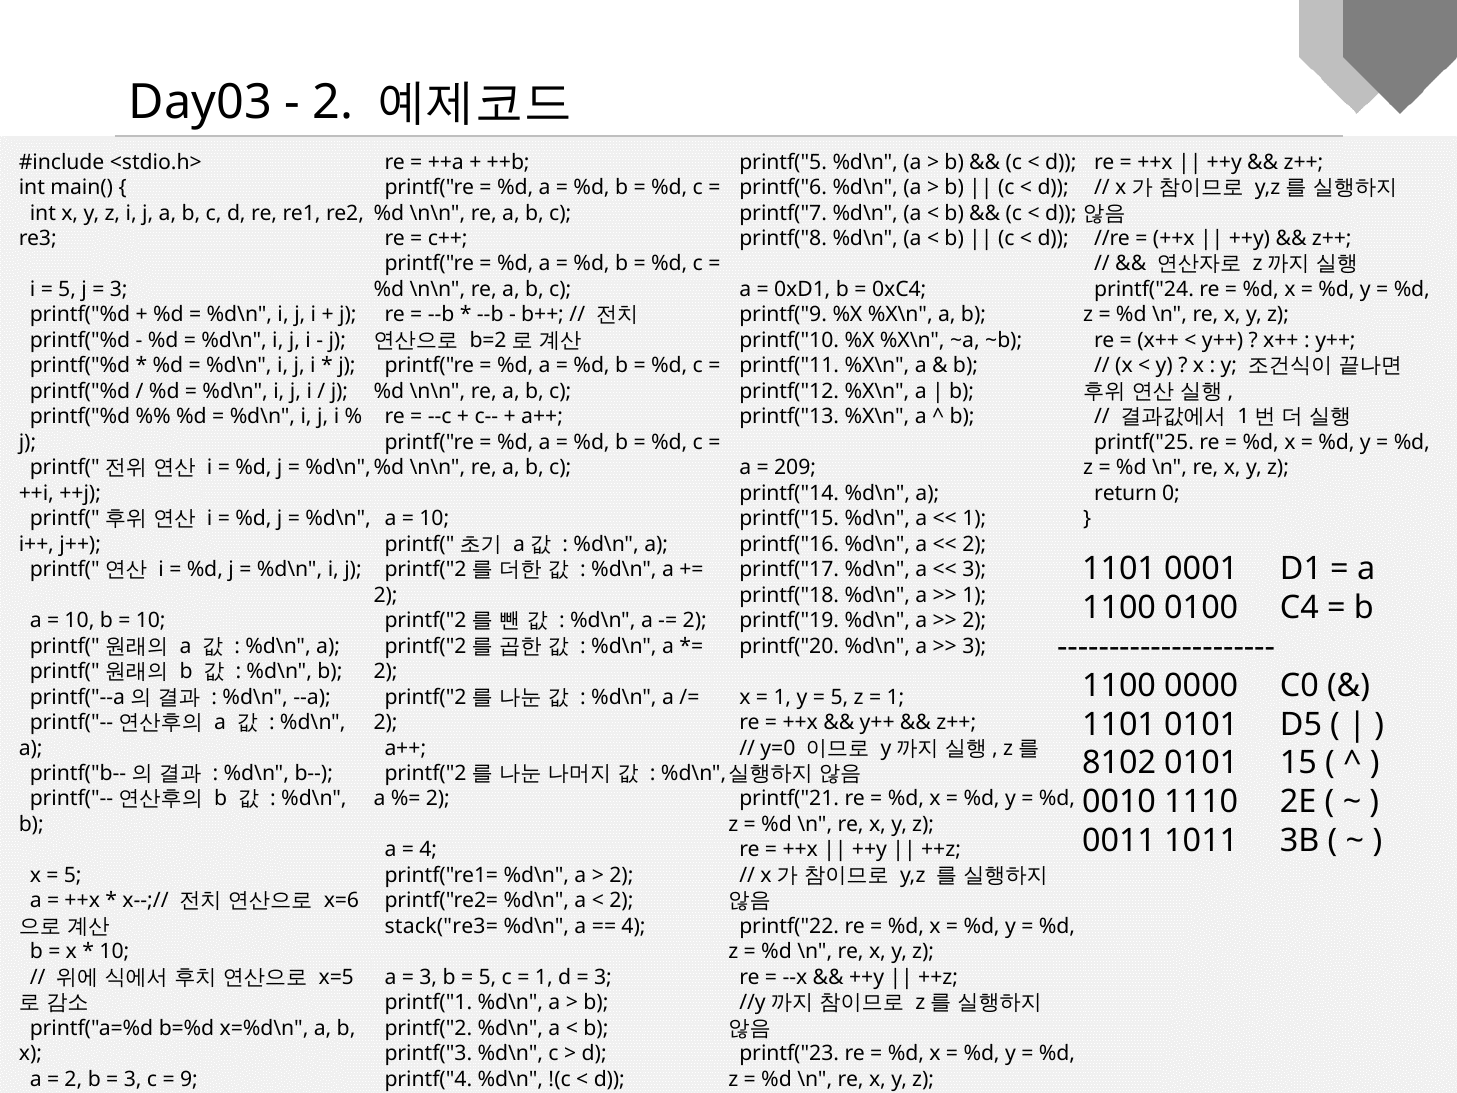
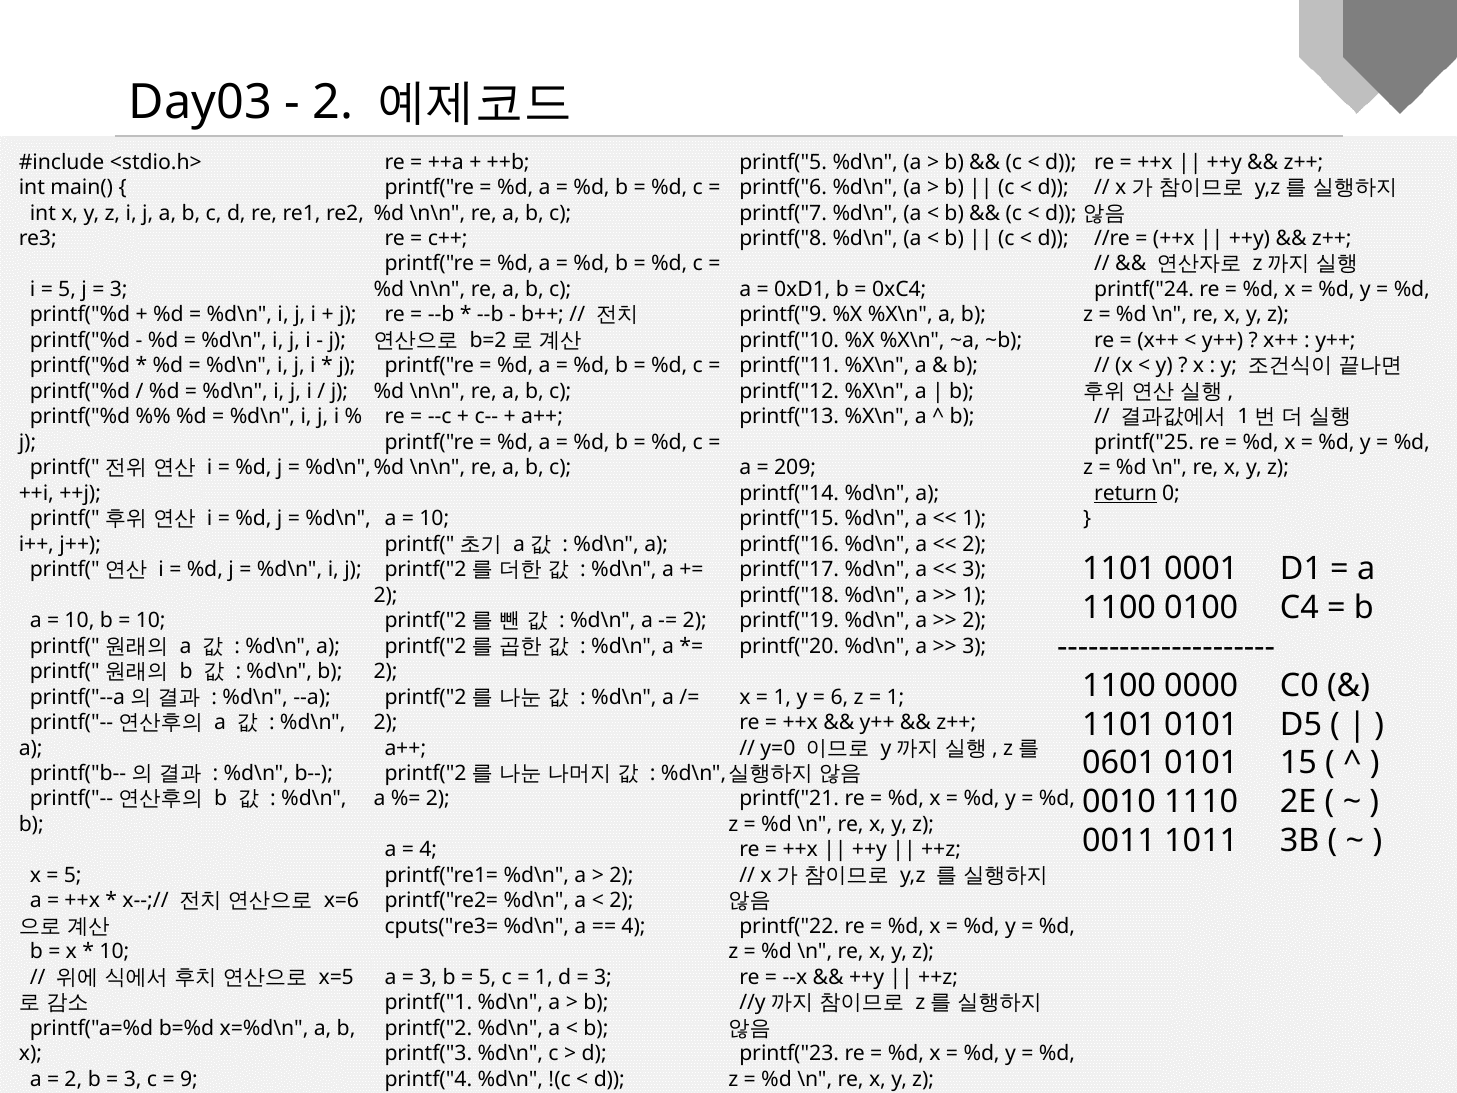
return underline: none -> present
5 at (839, 697): 5 -> 6
8102: 8102 -> 0601
stack("re3=: stack("re3= -> cputs("re3=
